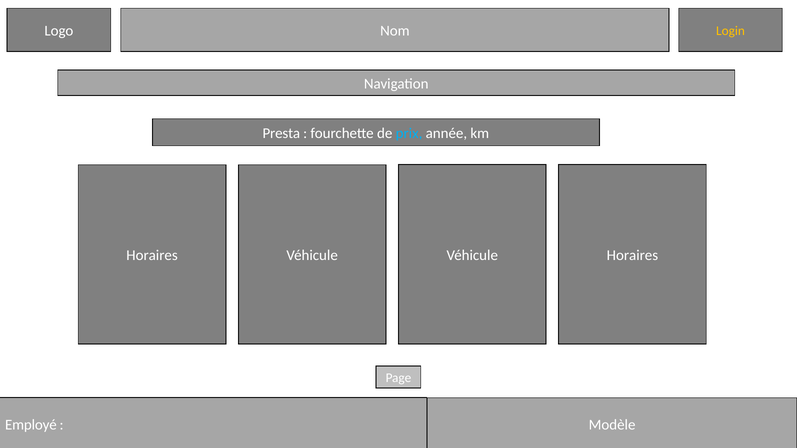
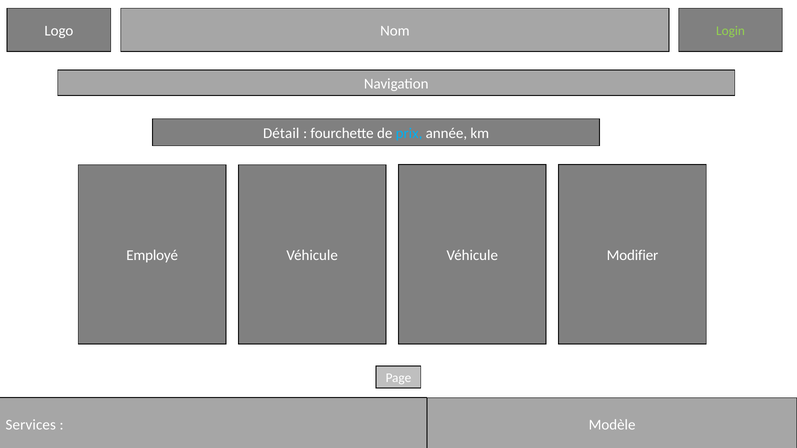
Login colour: yellow -> light green
Presta: Presta -> Détail
Horaires at (152, 256): Horaires -> Employé
Véhicule Horaires: Horaires -> Modifier
Employé: Employé -> Services
